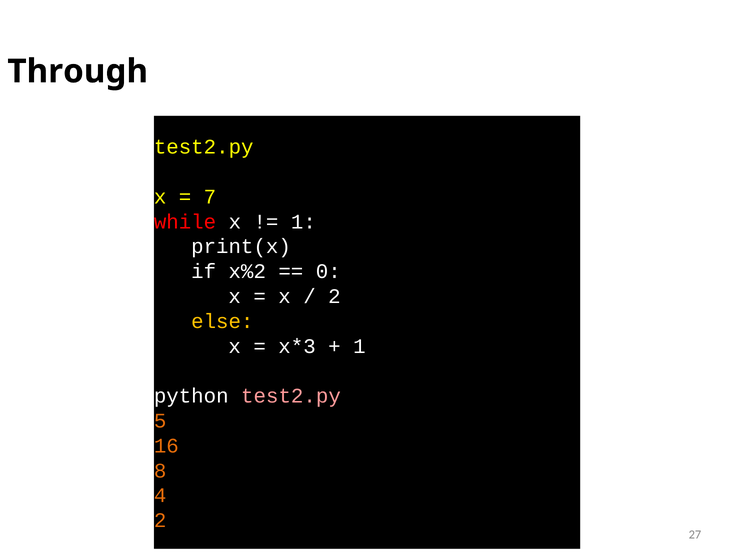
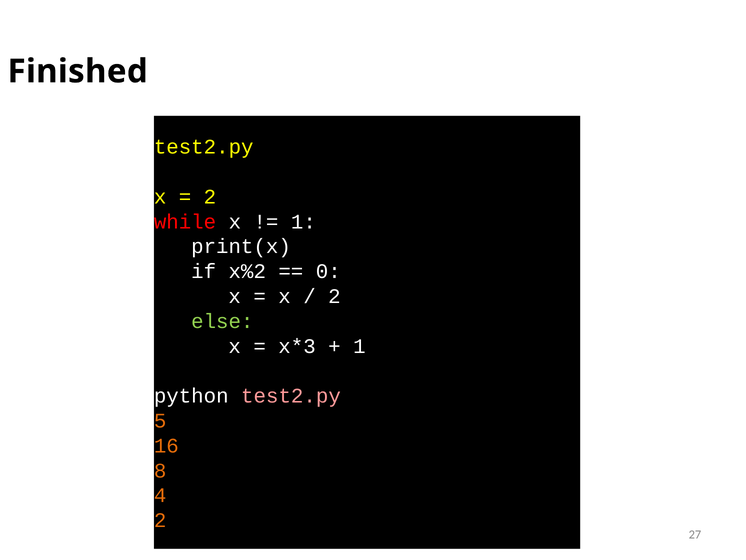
Through: Through -> Finished
7 at (210, 197): 7 -> 2
else colour: yellow -> light green
